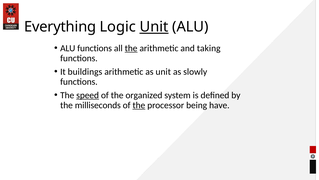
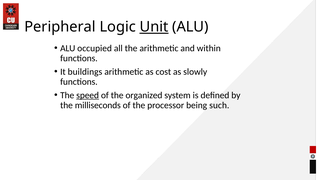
Everything: Everything -> Peripheral
ALU functions: functions -> occupied
the at (131, 48) underline: present -> none
taking: taking -> within
as unit: unit -> cost
the at (139, 105) underline: present -> none
have: have -> such
